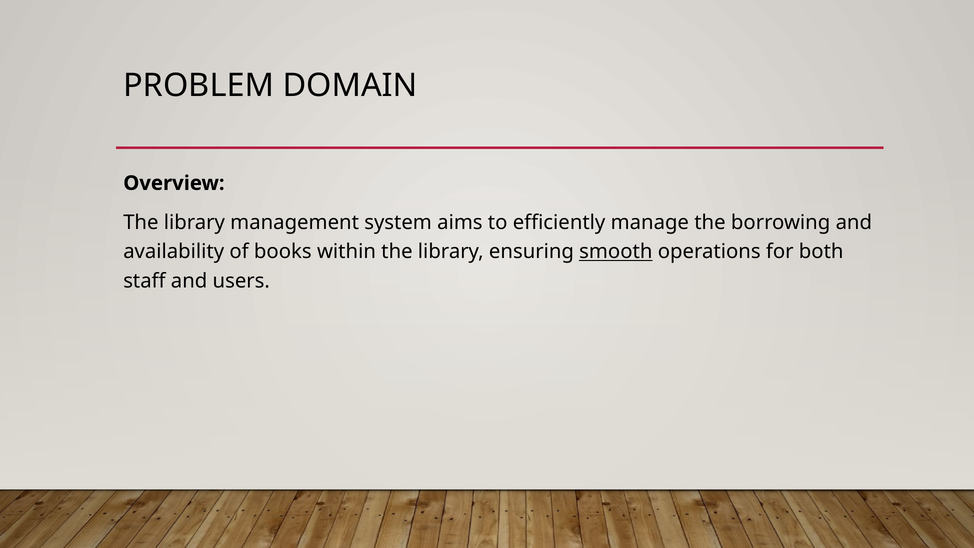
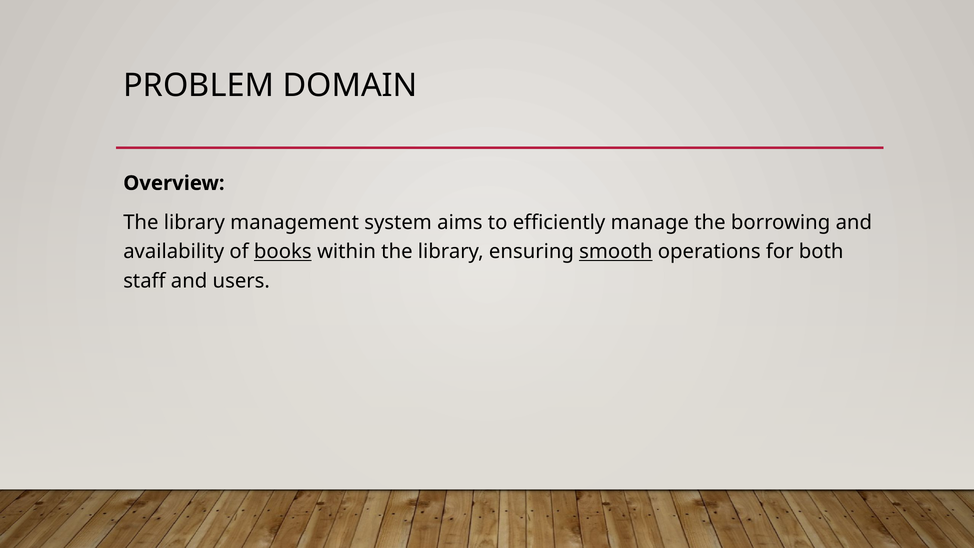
books underline: none -> present
